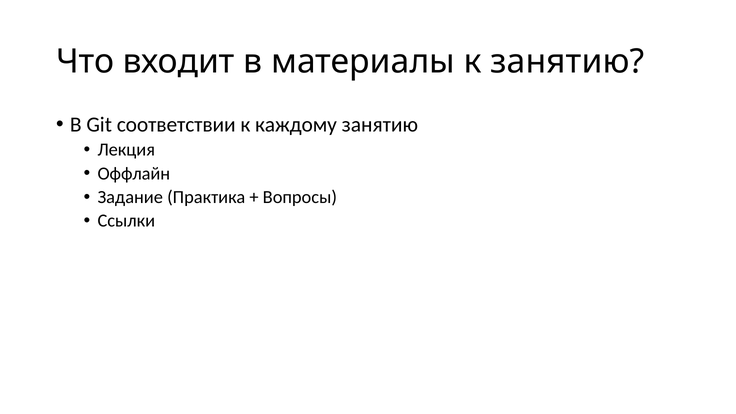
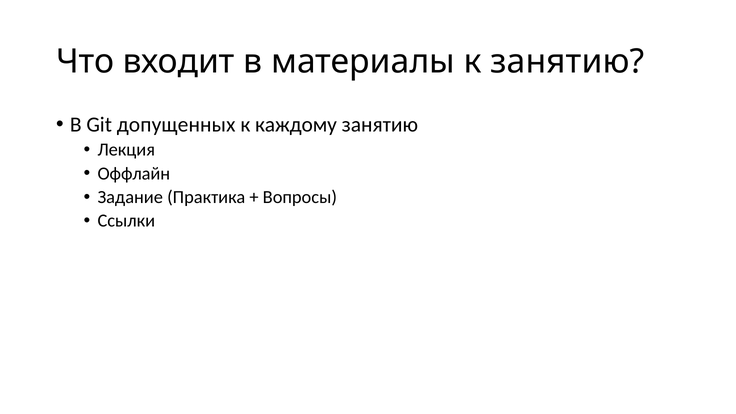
соответствии: соответствии -> допущенных
